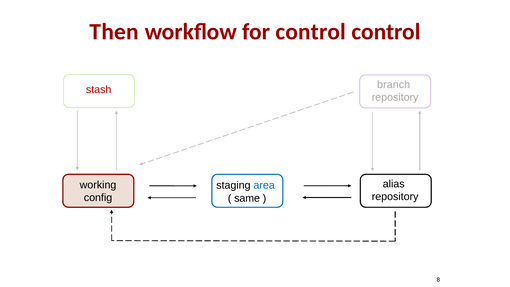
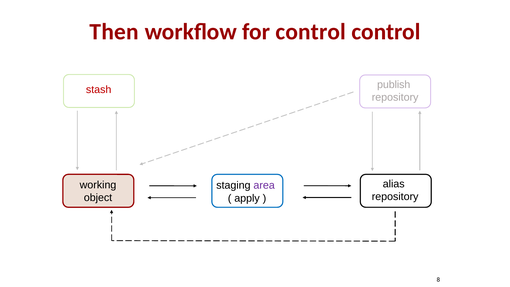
branch: branch -> publish
area colour: blue -> purple
config: config -> object
same: same -> apply
